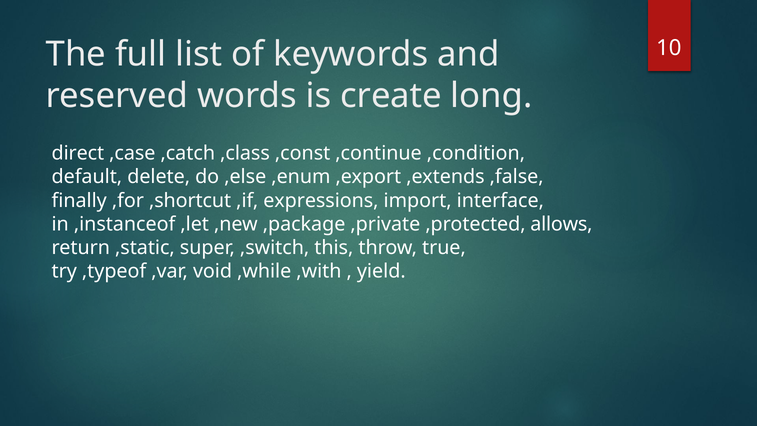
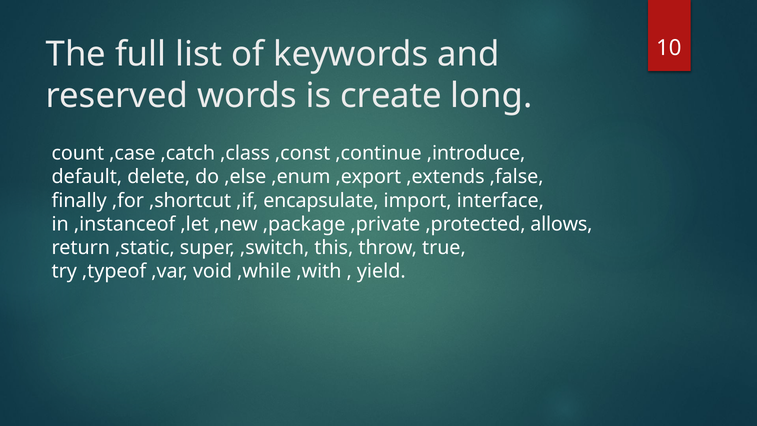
direct: direct -> count
,condition: ,condition -> ,introduce
expressions: expressions -> encapsulate
